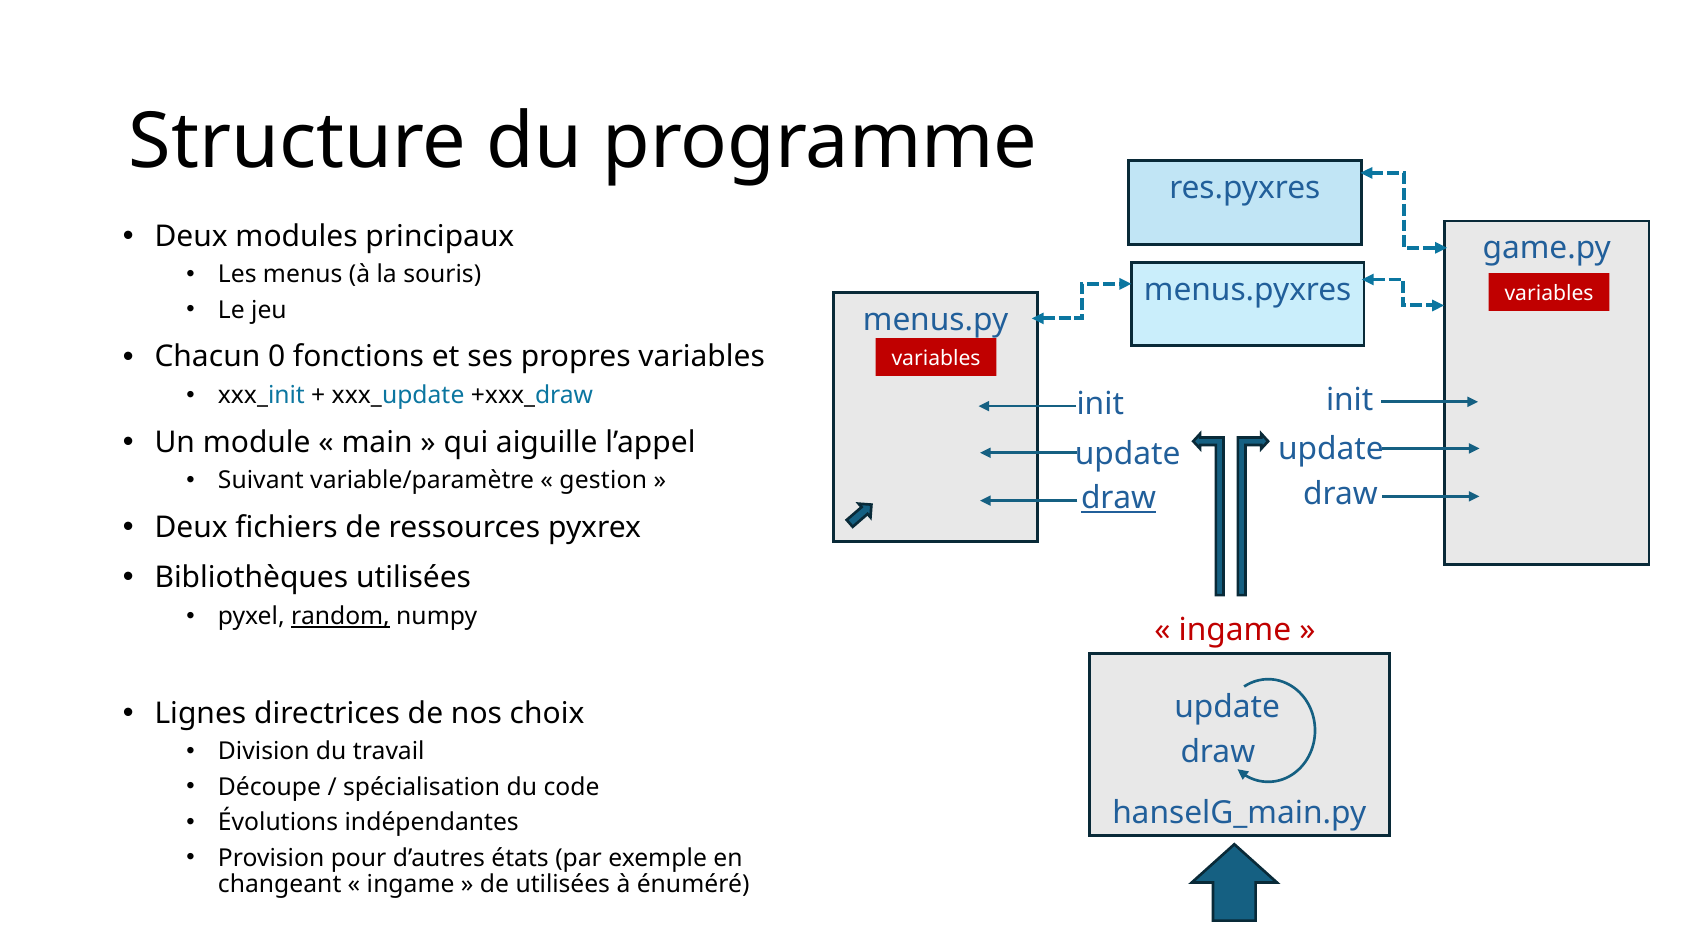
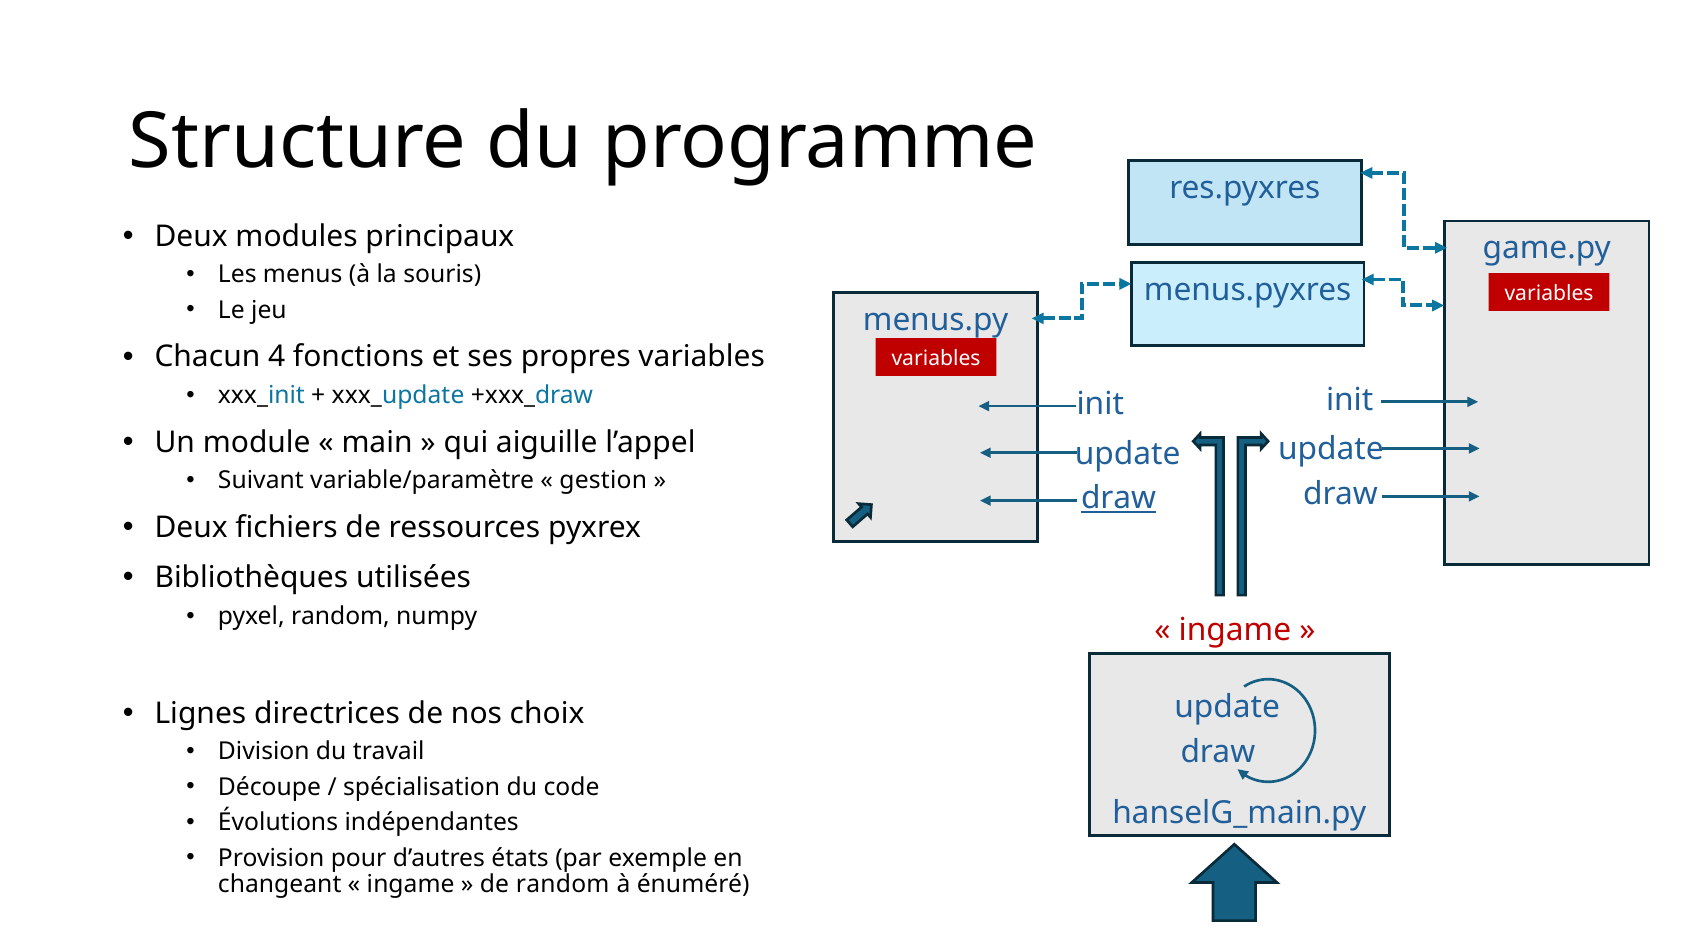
0: 0 -> 4
random at (340, 616) underline: present -> none
de utilisées: utilisées -> random
